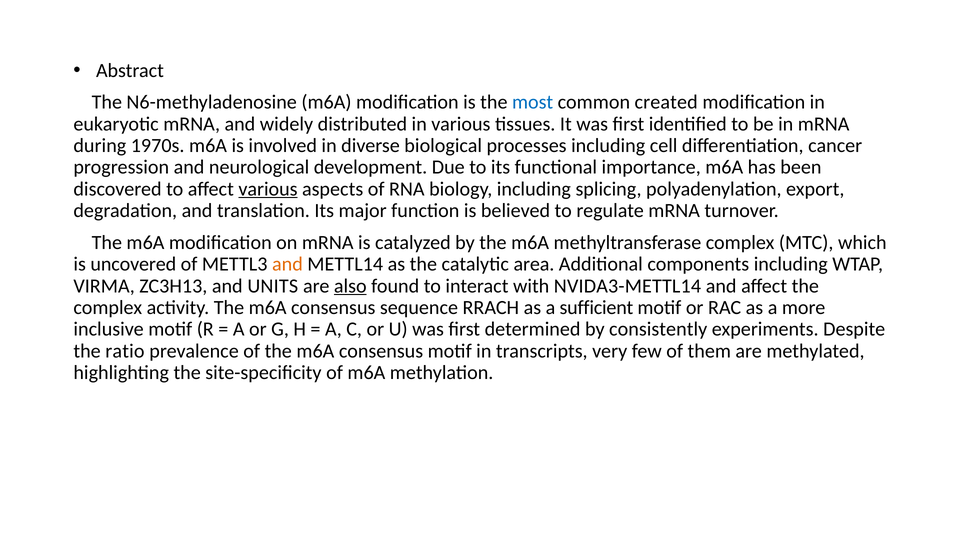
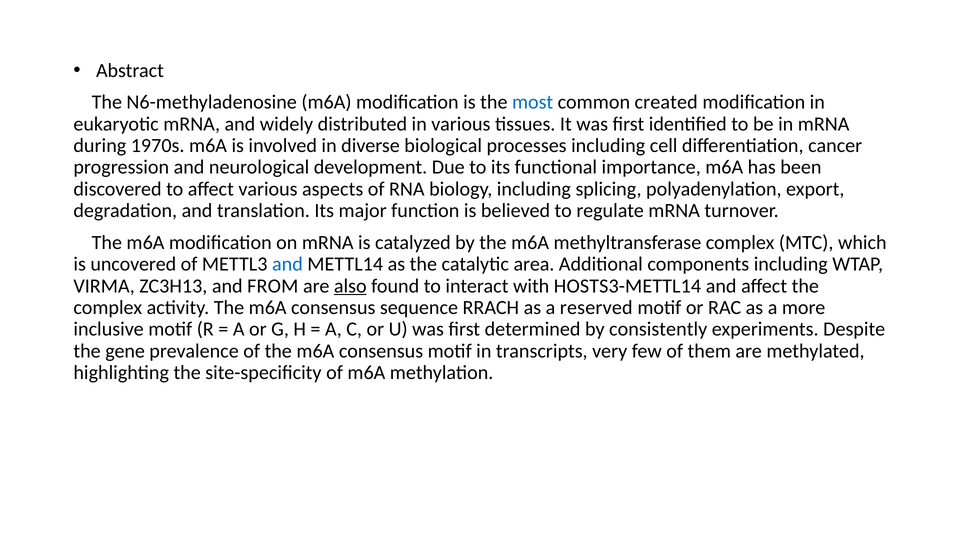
various at (268, 189) underline: present -> none
and at (287, 264) colour: orange -> blue
UNITS: UNITS -> FROM
NVIDA3-METTL14: NVIDA3-METTL14 -> HOSTS3-METTL14
sufficient: sufficient -> reserved
ratio: ratio -> gene
